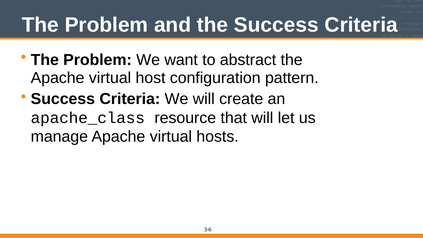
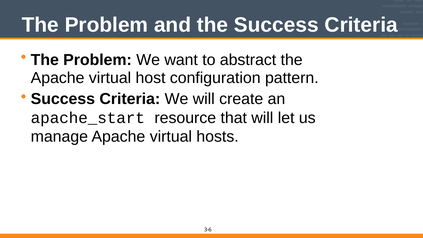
apache_class: apache_class -> apache_start
